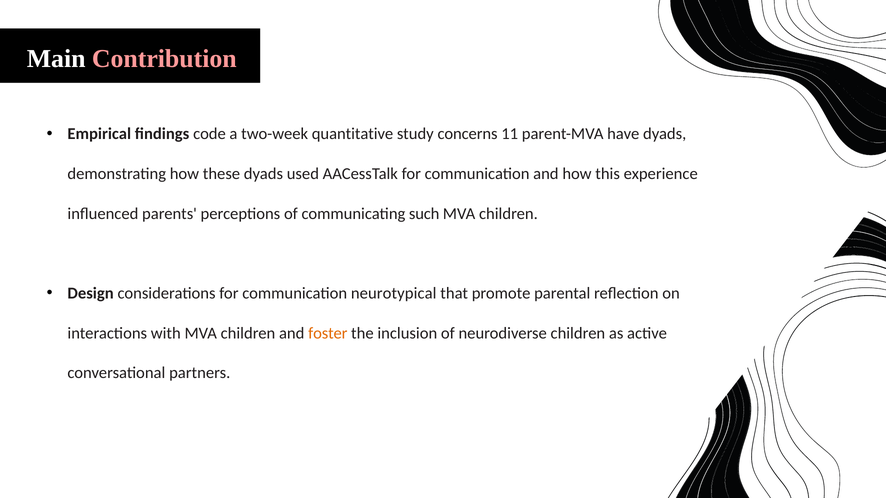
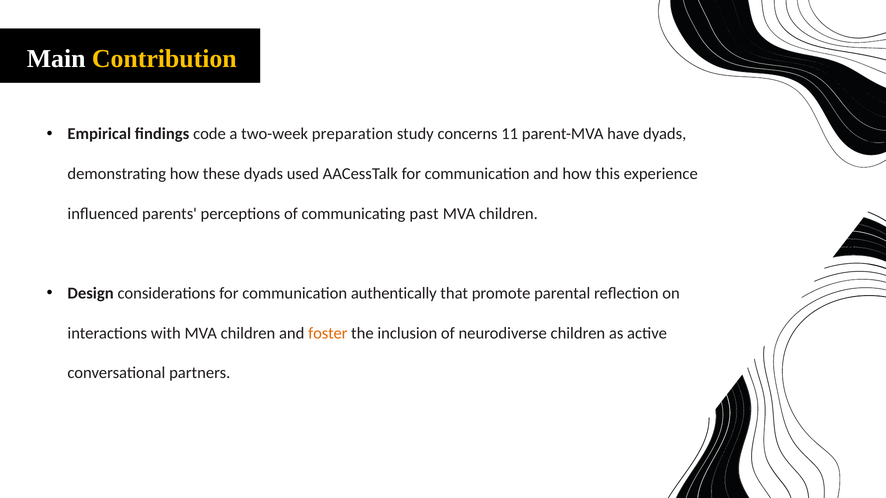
Contribution colour: pink -> yellow
quantitative: quantitative -> preparation
such: such -> past
neurotypical: neurotypical -> authentically
